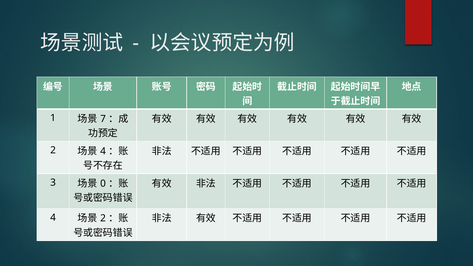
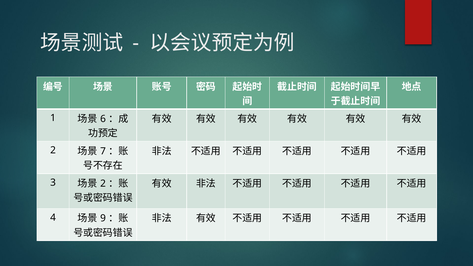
7: 7 -> 6
4 at (103, 151): 4 -> 7
0 at (103, 184): 0 -> 2
2 at (103, 218): 2 -> 9
